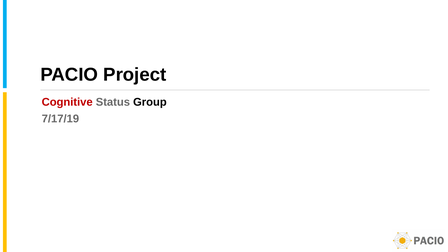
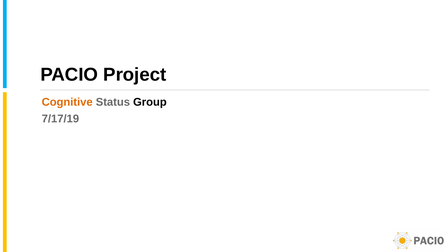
Cognitive colour: red -> orange
